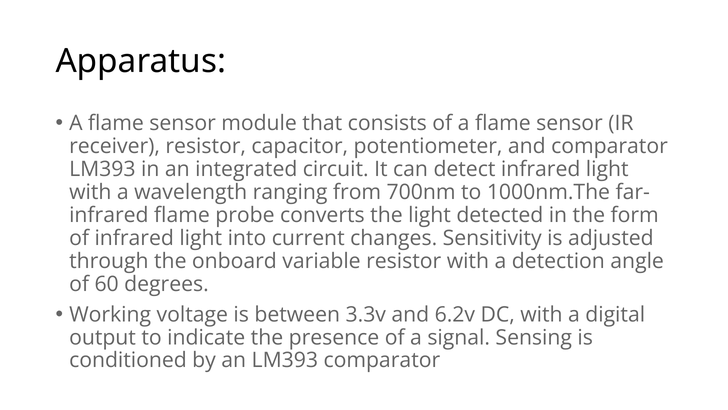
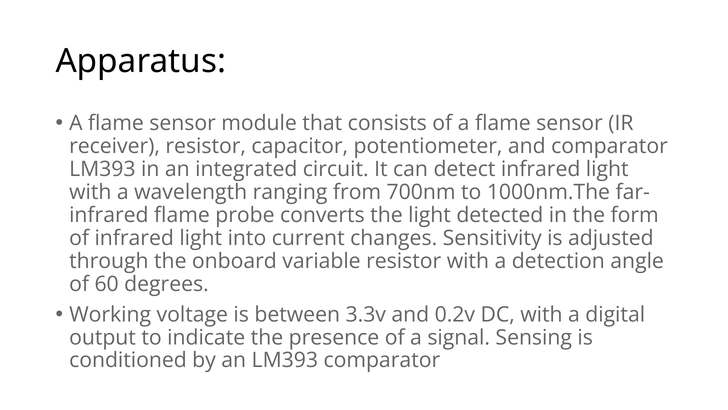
6.2v: 6.2v -> 0.2v
